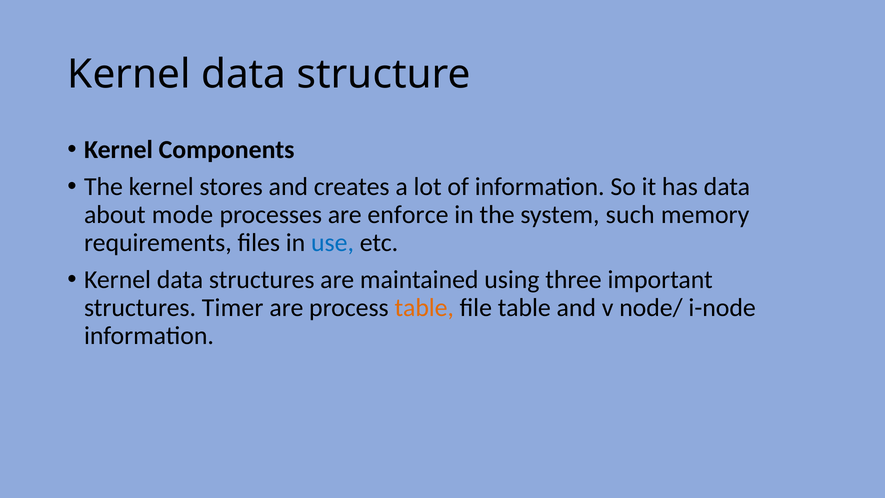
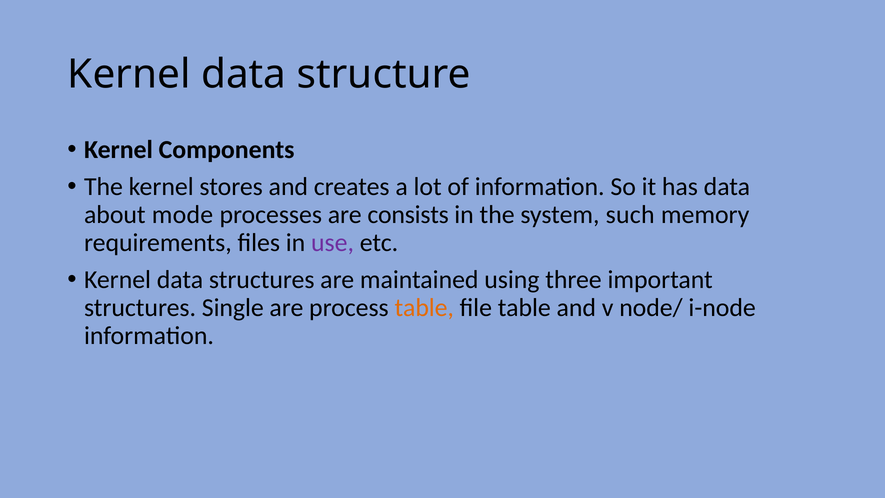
enforce: enforce -> consists
use colour: blue -> purple
Timer: Timer -> Single
